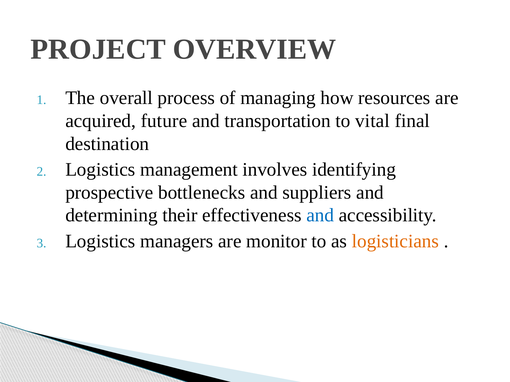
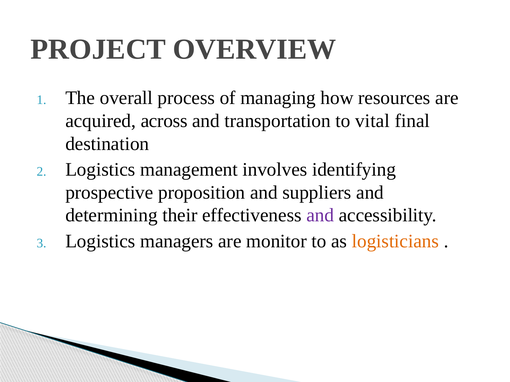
future: future -> across
bottlenecks: bottlenecks -> proposition
and at (320, 216) colour: blue -> purple
